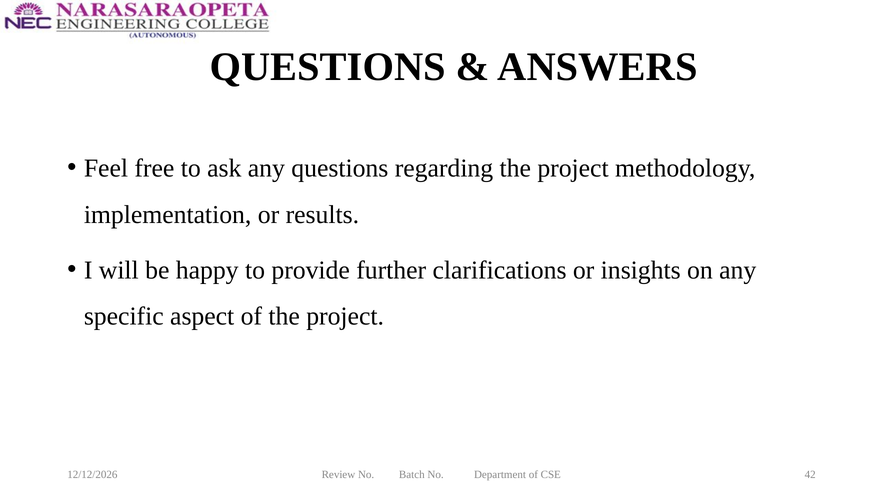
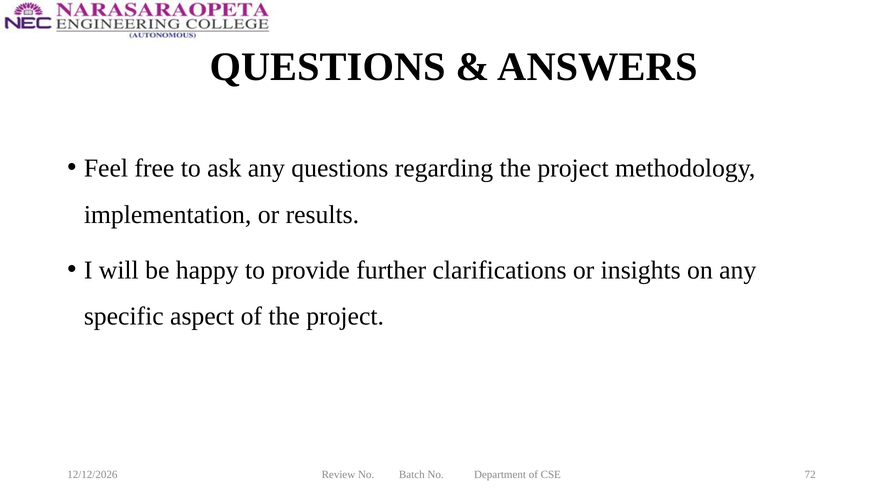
42: 42 -> 72
